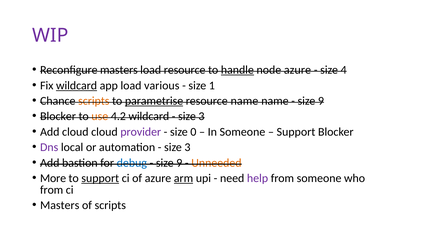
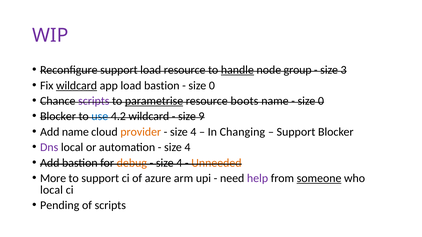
Reconfigure masters: masters -> support
node azure: azure -> group
4: 4 -> 3
load various: various -> bastion
1 at (212, 86): 1 -> 0
scripts at (94, 101) colour: orange -> purple
resource name: name -> boots
9 at (321, 101): 9 -> 0
use colour: orange -> blue
3 at (201, 117): 3 -> 9
Add cloud: cloud -> name
provider colour: purple -> orange
0 at (193, 132): 0 -> 4
In Someone: Someone -> Changing
3 at (187, 148): 3 -> 4
debug colour: blue -> orange
9 at (179, 163): 9 -> 4
support at (100, 179) underline: present -> none
arm underline: present -> none
someone at (319, 179) underline: none -> present
from at (52, 190): from -> local
Masters at (60, 206): Masters -> Pending
